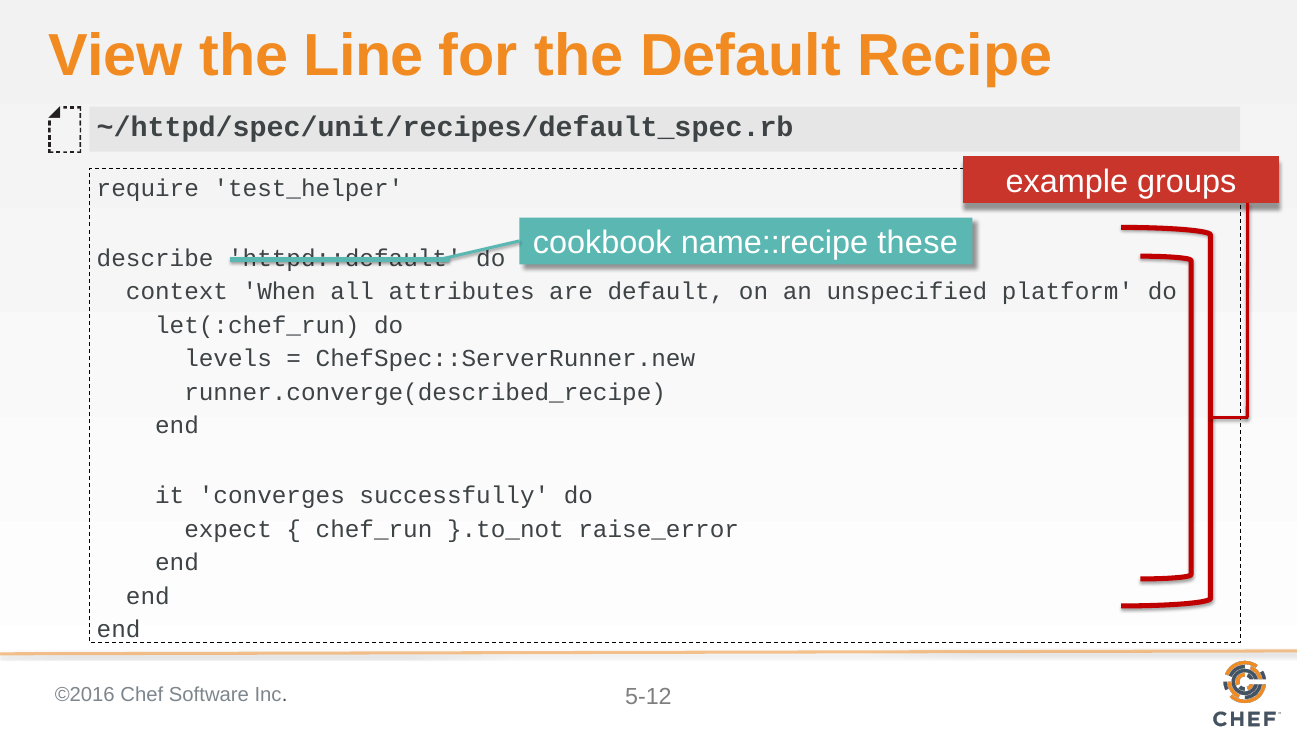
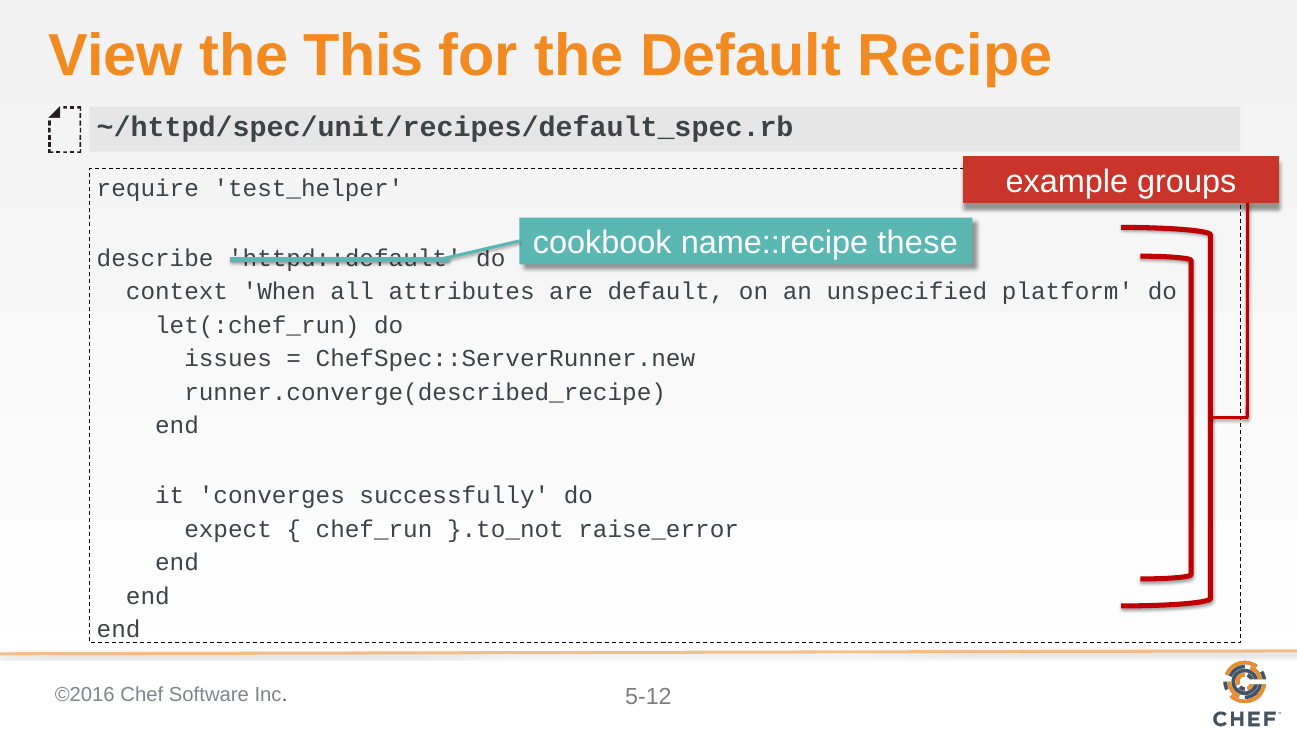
Line: Line -> This
levels: levels -> issues
